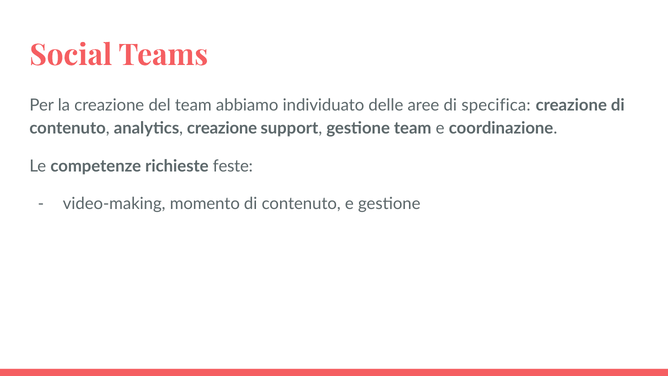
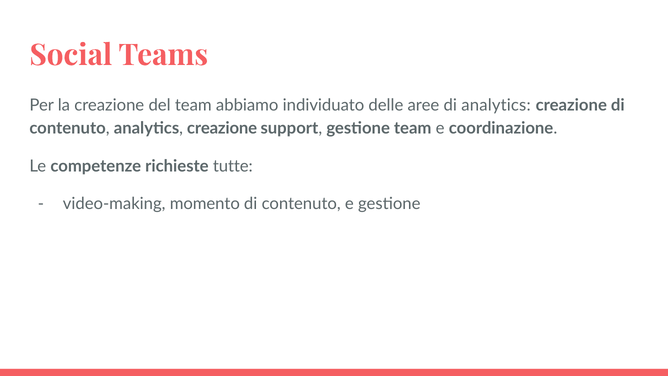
di specifica: specifica -> analytics
feste: feste -> tutte
